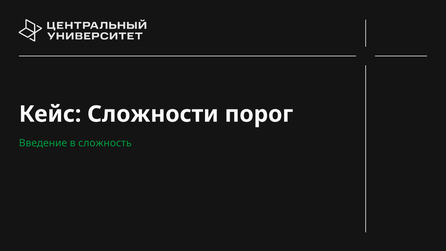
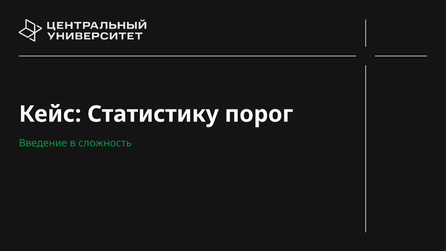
Сложности: Сложности -> Статистику
